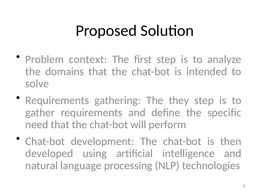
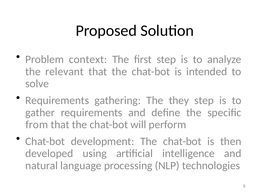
domains: domains -> relevant
need: need -> from
